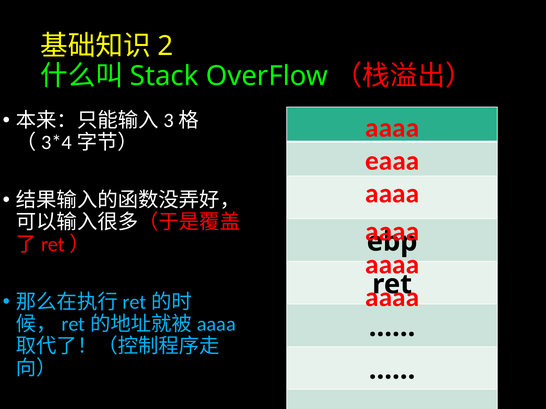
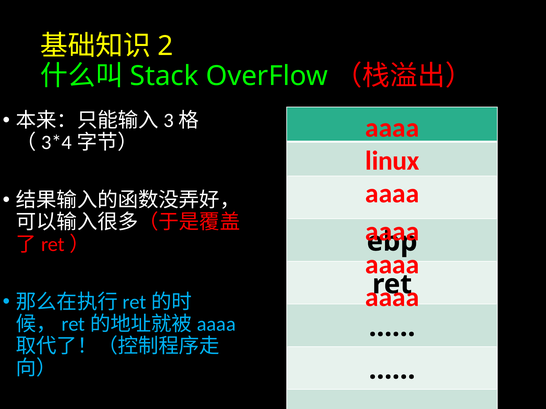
eaaa: eaaa -> linux
